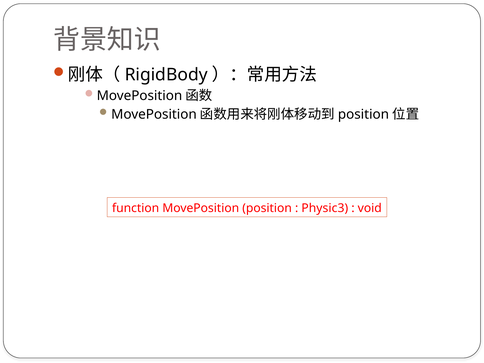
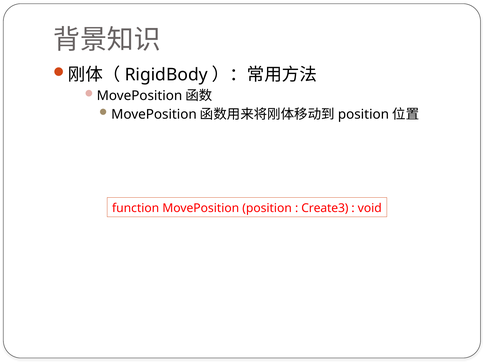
Physic3: Physic3 -> Create3
